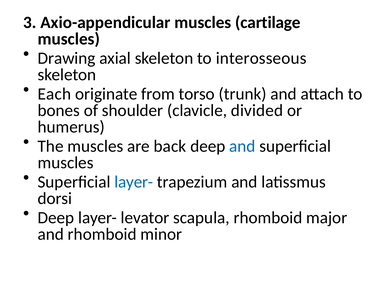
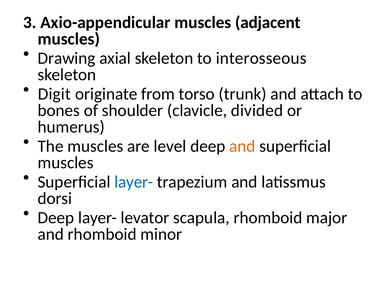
cartilage: cartilage -> adjacent
Each: Each -> Digit
back: back -> level
and at (242, 146) colour: blue -> orange
